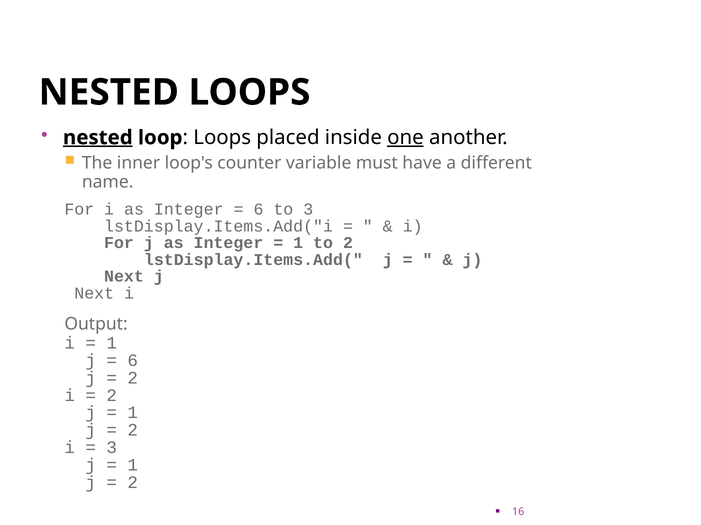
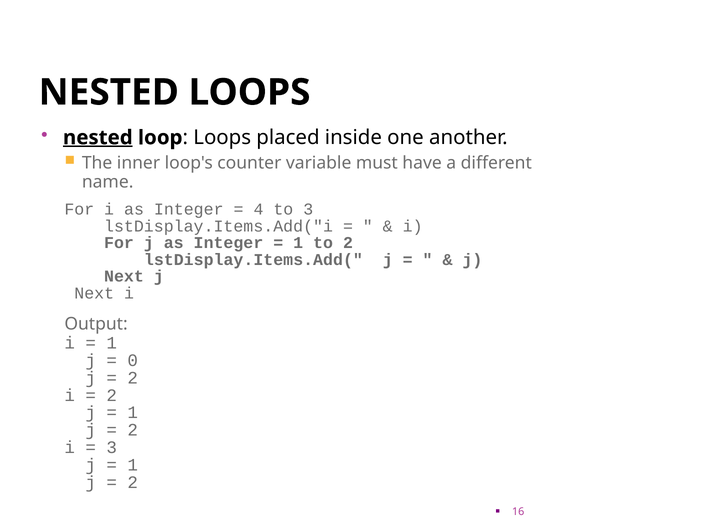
one underline: present -> none
6 at (258, 210): 6 -> 4
6 at (133, 361): 6 -> 0
